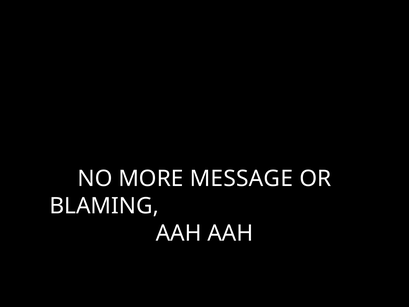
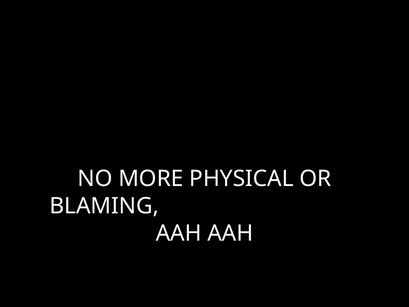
MESSAGE: MESSAGE -> PHYSICAL
